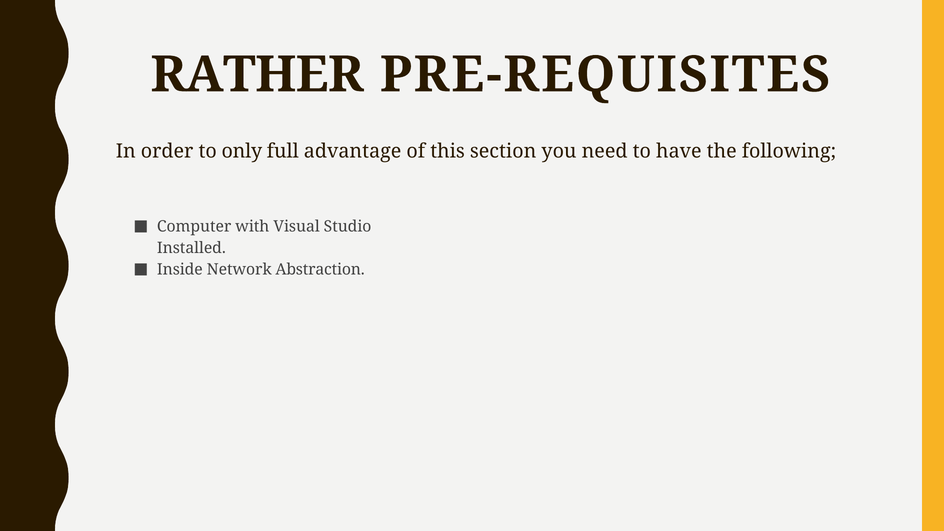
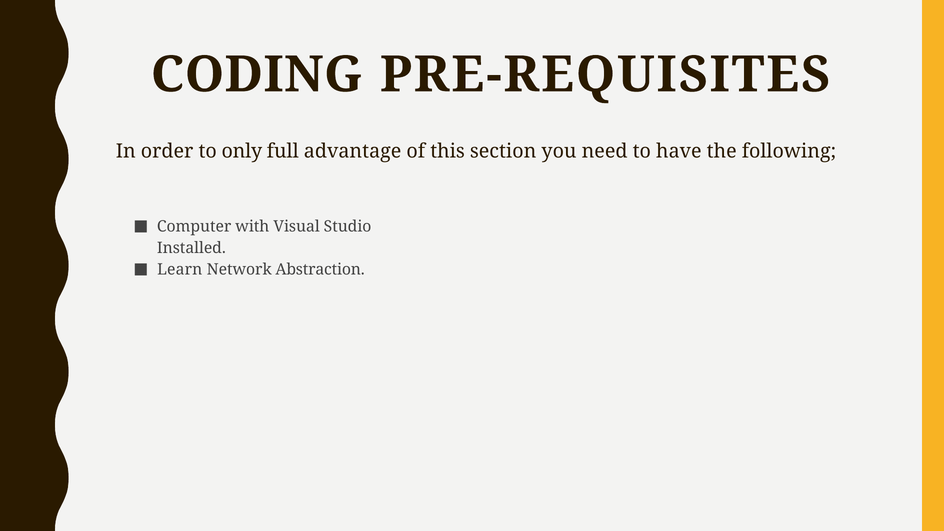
RATHER: RATHER -> CODING
Inside: Inside -> Learn
